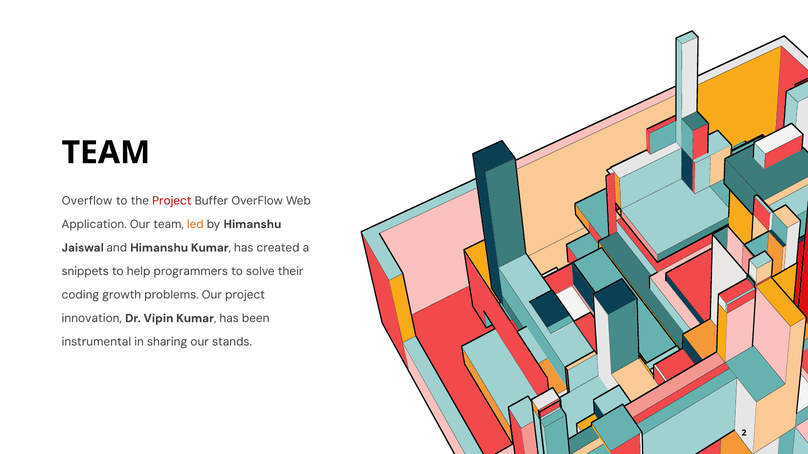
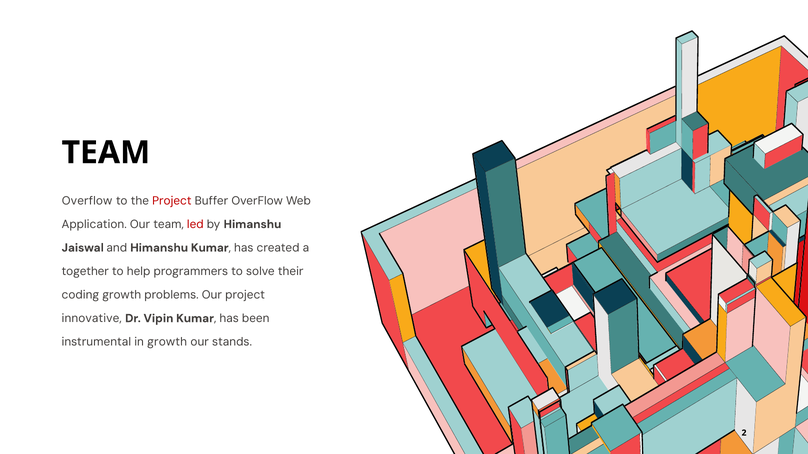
led colour: orange -> red
snippets: snippets -> together
innovation: innovation -> innovative
in sharing: sharing -> growth
